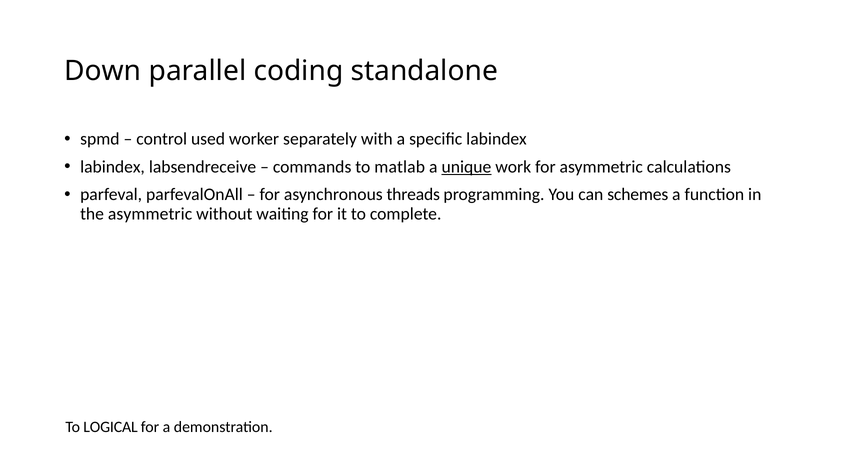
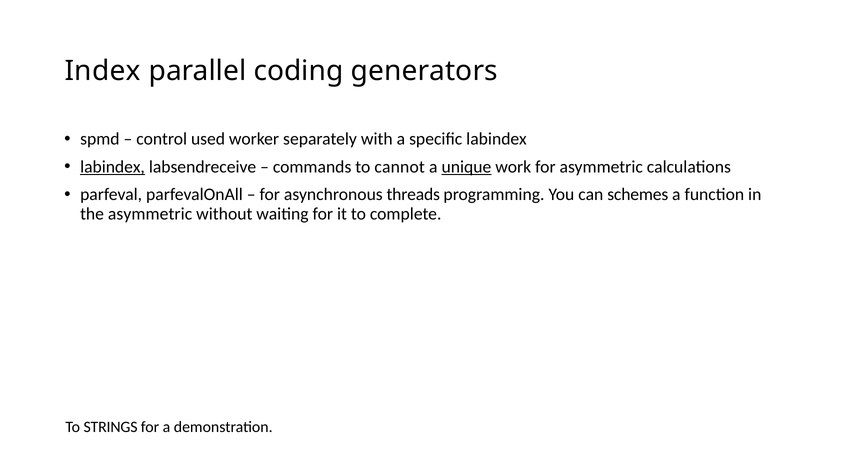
Down: Down -> Index
standalone: standalone -> generators
labindex at (113, 167) underline: none -> present
matlab: matlab -> cannot
LOGICAL: LOGICAL -> STRINGS
